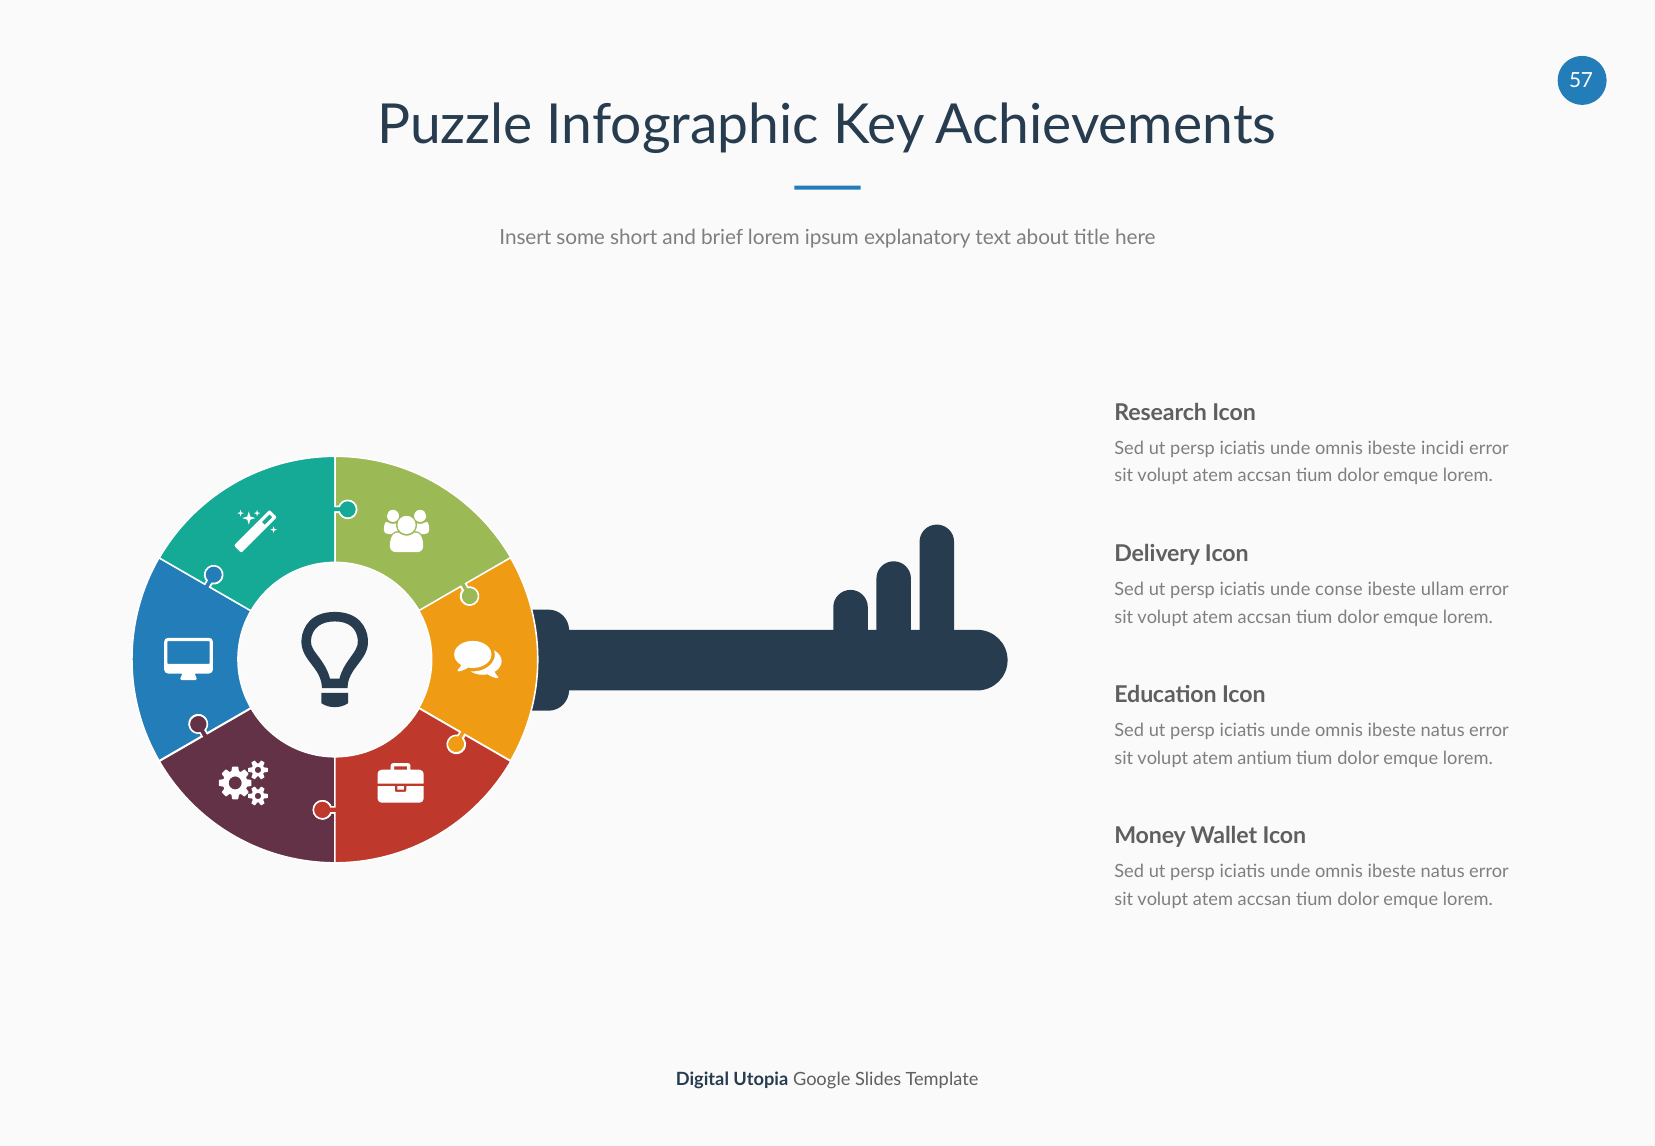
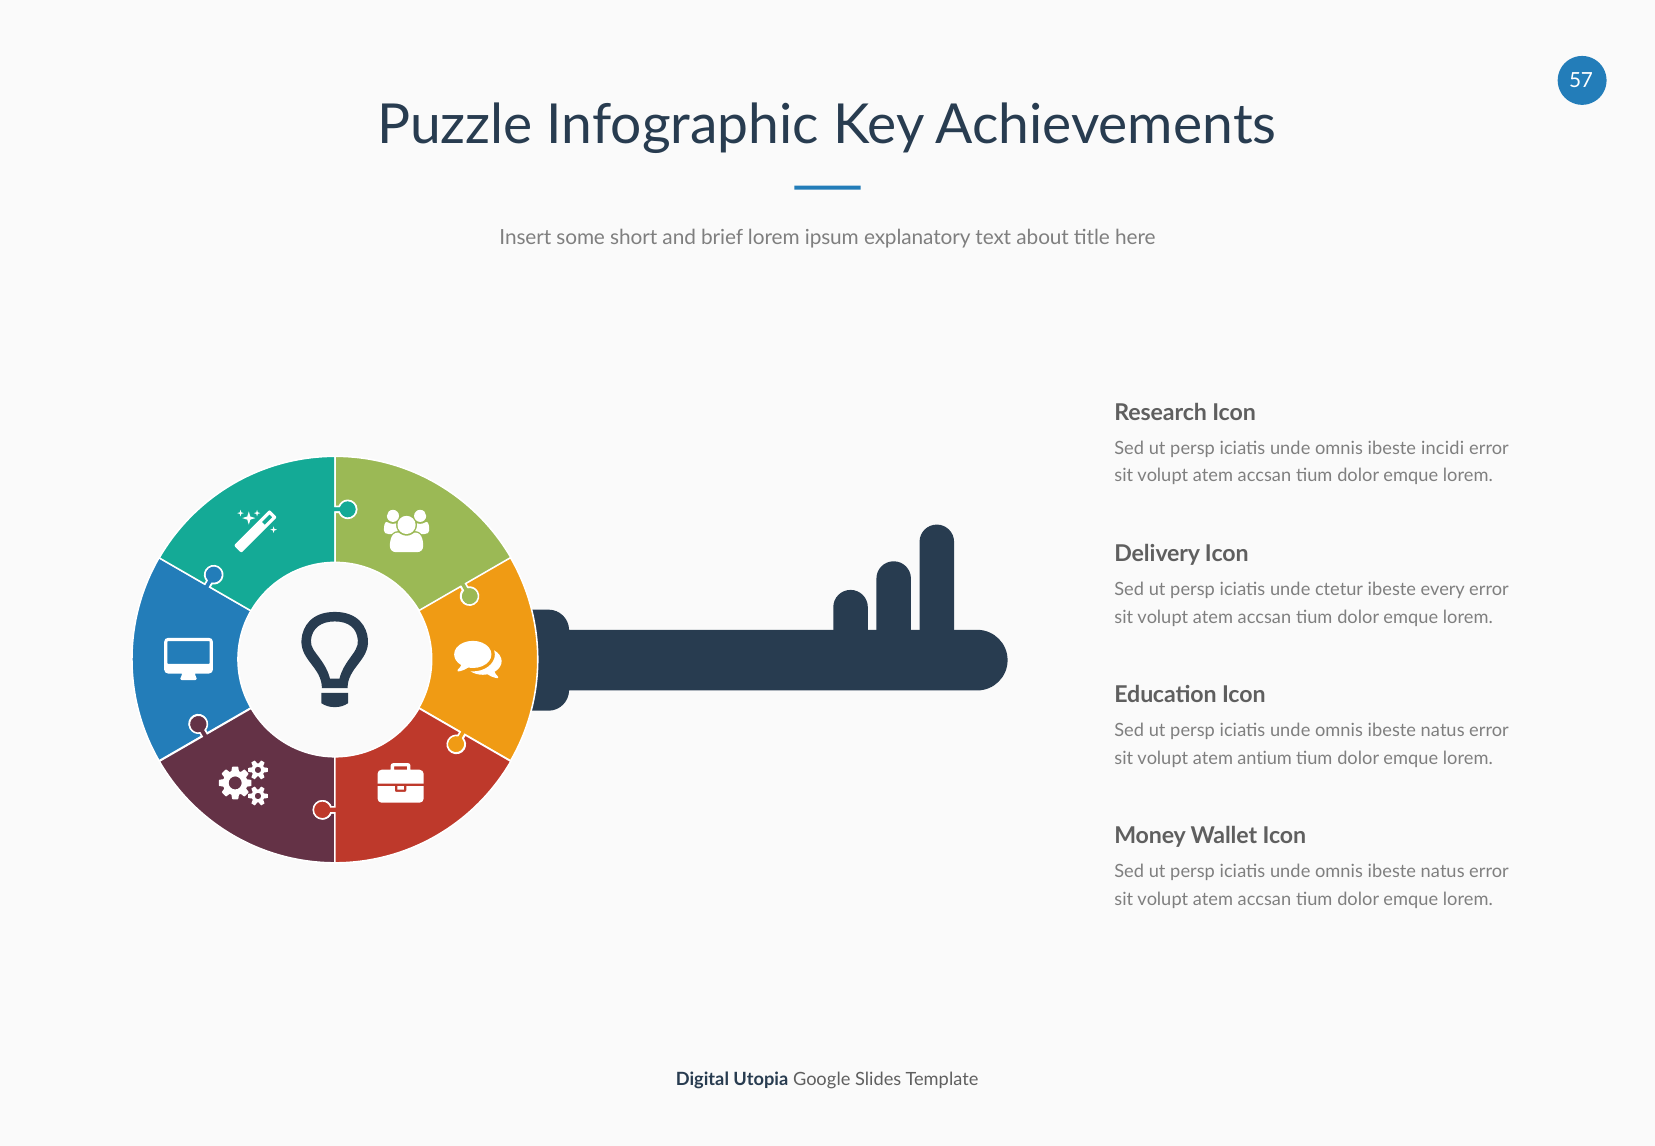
conse: conse -> ctetur
ullam: ullam -> every
